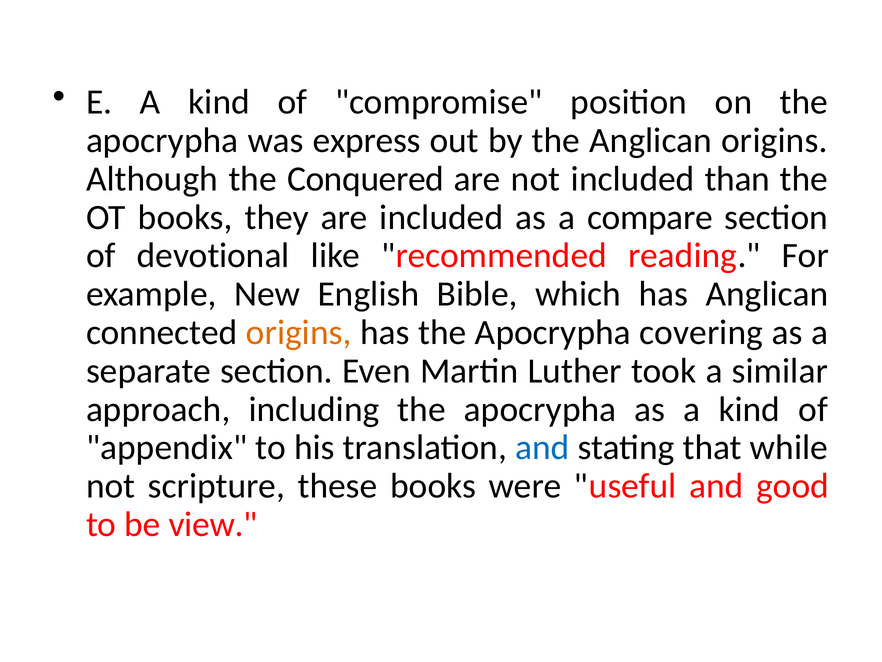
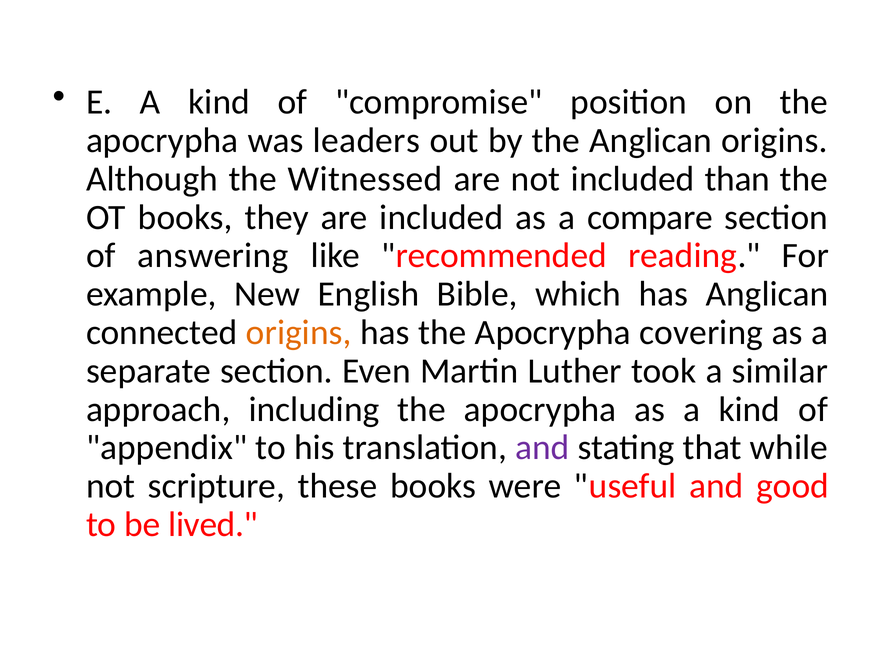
express: express -> leaders
Conquered: Conquered -> Witnessed
devotional: devotional -> answering
and at (542, 447) colour: blue -> purple
view: view -> lived
